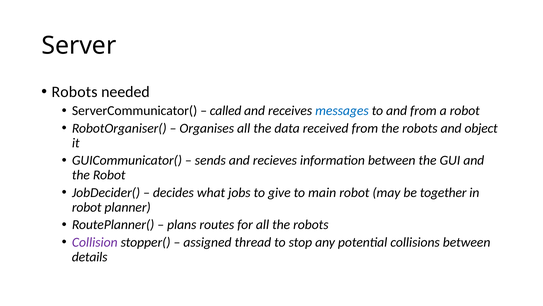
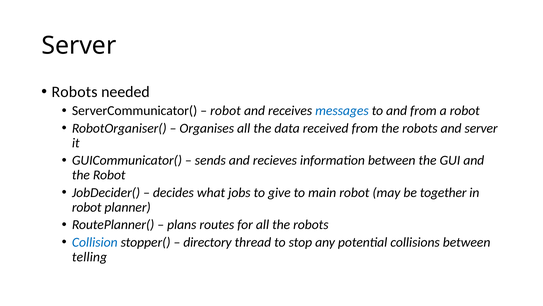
called at (226, 111): called -> robot
and object: object -> server
Collision colour: purple -> blue
assigned: assigned -> directory
details: details -> telling
